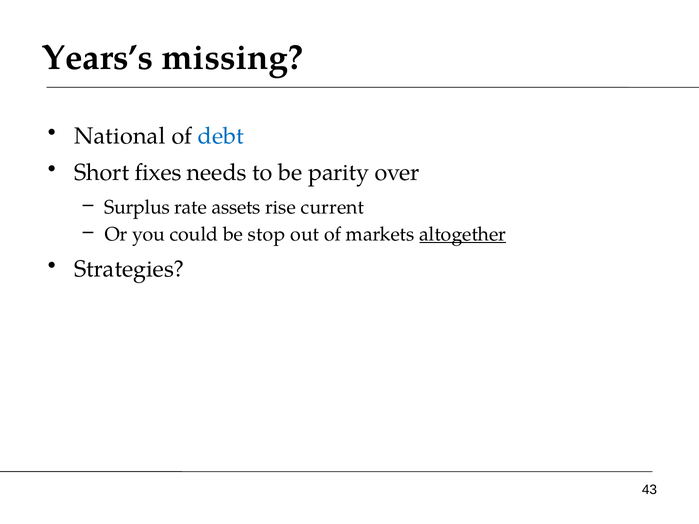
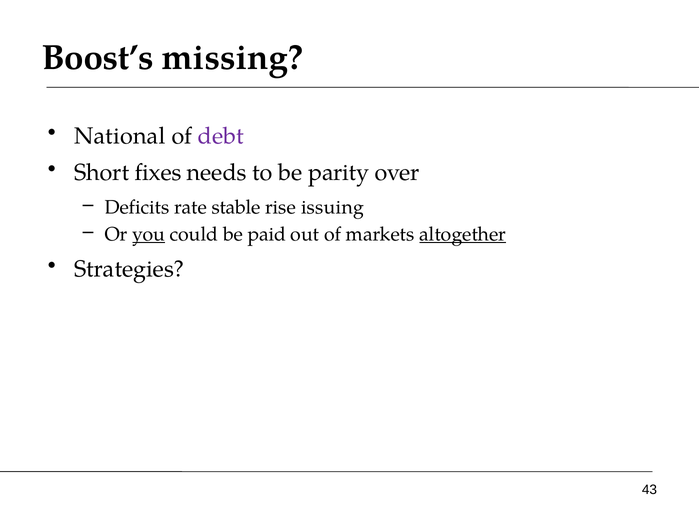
Years’s: Years’s -> Boost’s
debt colour: blue -> purple
Surplus: Surplus -> Deficits
assets: assets -> stable
current: current -> issuing
you underline: none -> present
stop: stop -> paid
